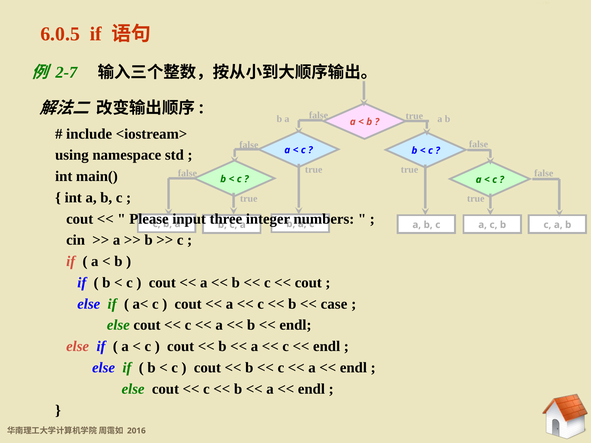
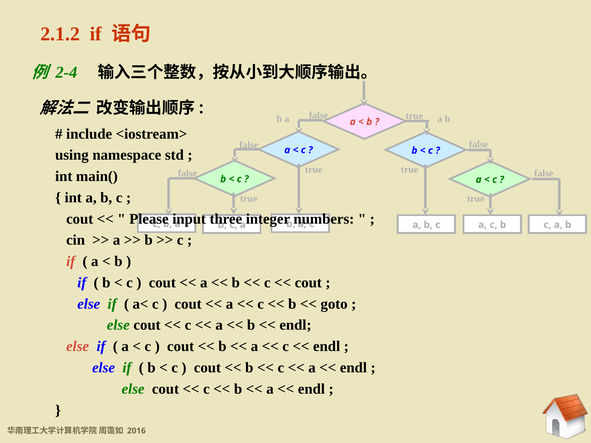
6.0.5: 6.0.5 -> 2.1.2
2-7: 2-7 -> 2-4
case: case -> goto
